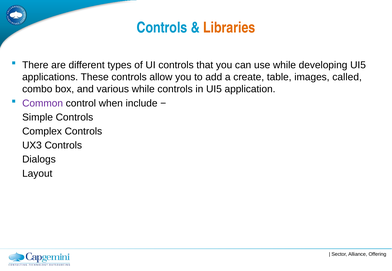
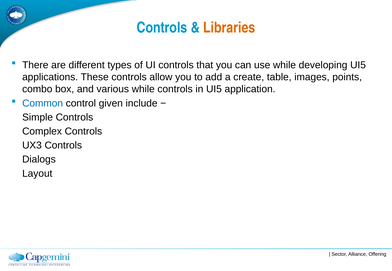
called: called -> points
Common colour: purple -> blue
when: when -> given
